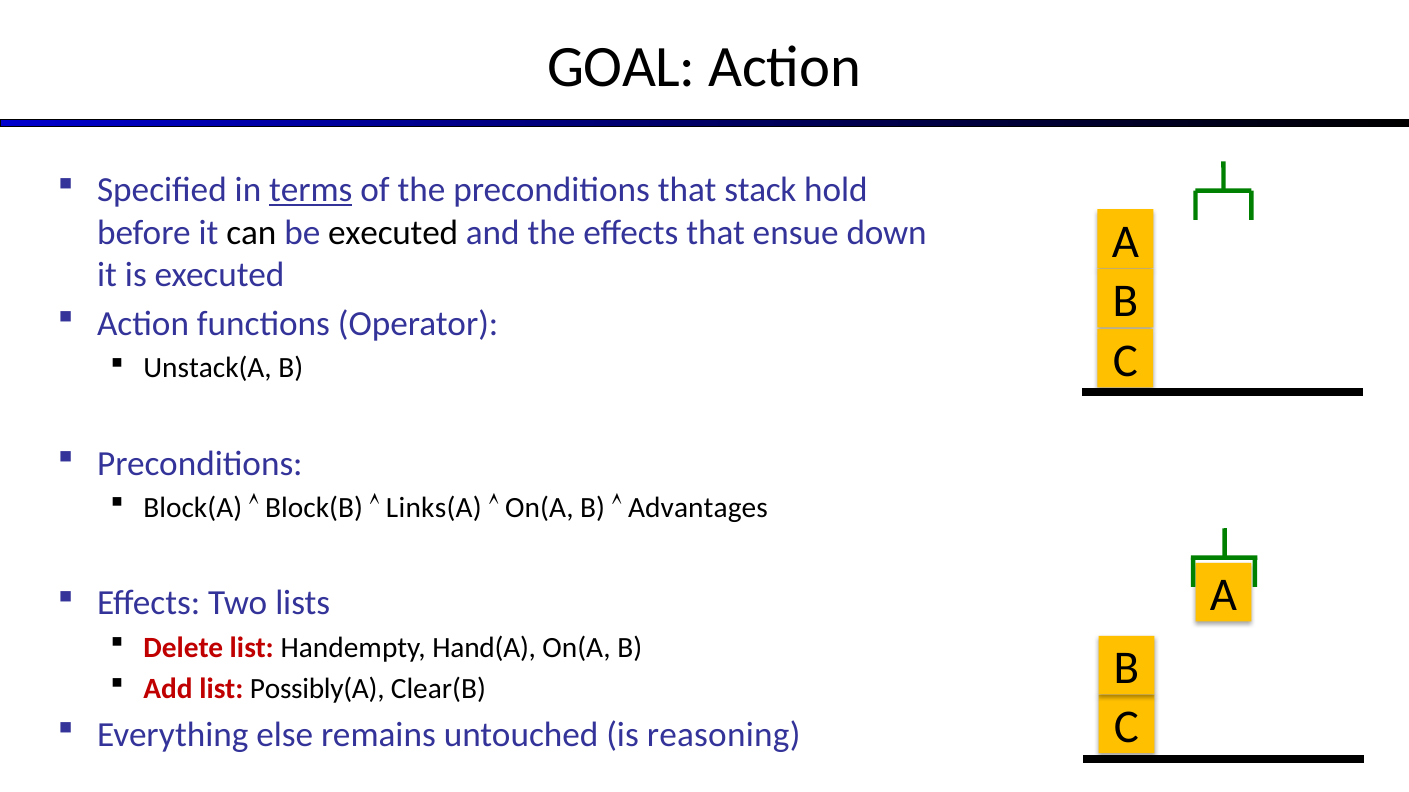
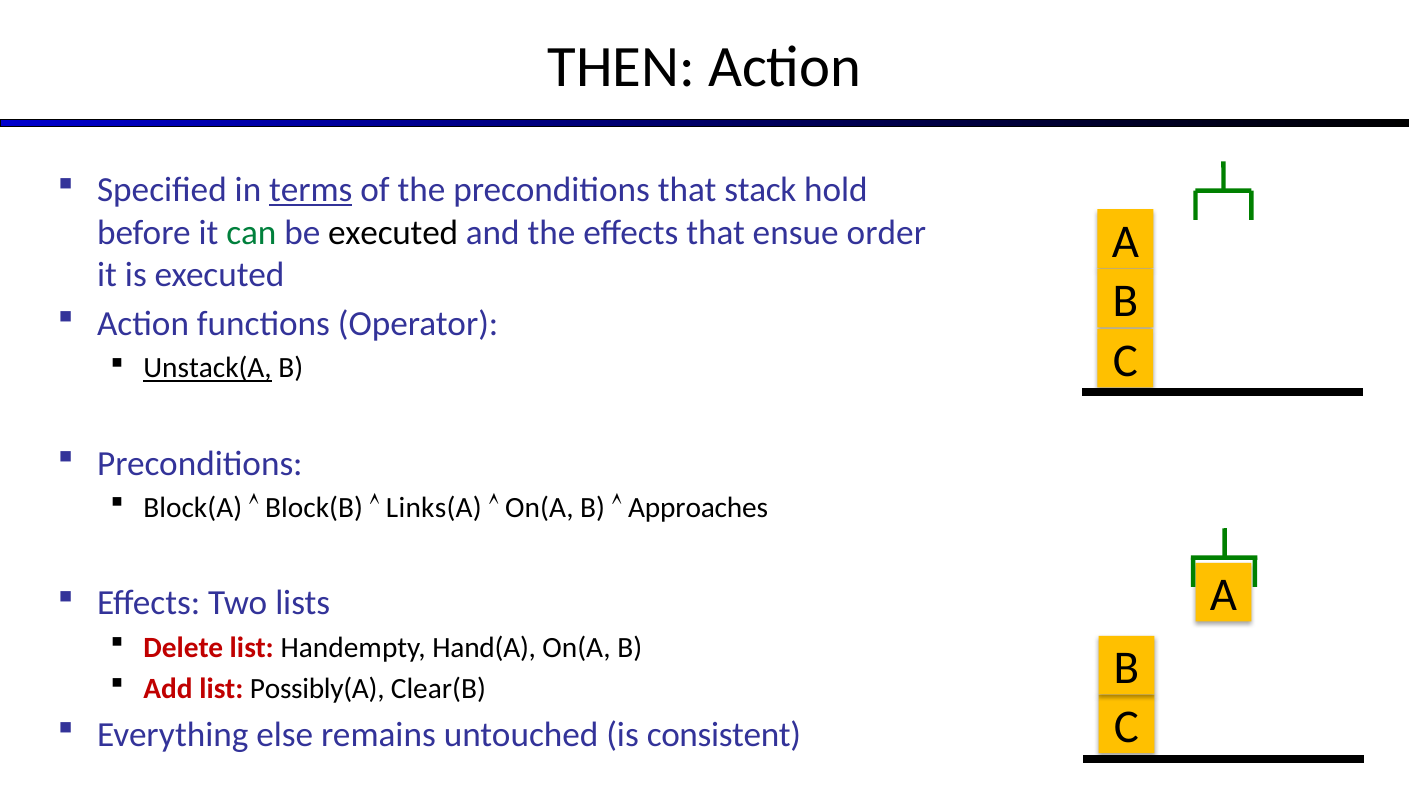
GOAL: GOAL -> THEN
can colour: black -> green
down: down -> order
Unstack(A underline: none -> present
Advantages: Advantages -> Approaches
reasoning: reasoning -> consistent
